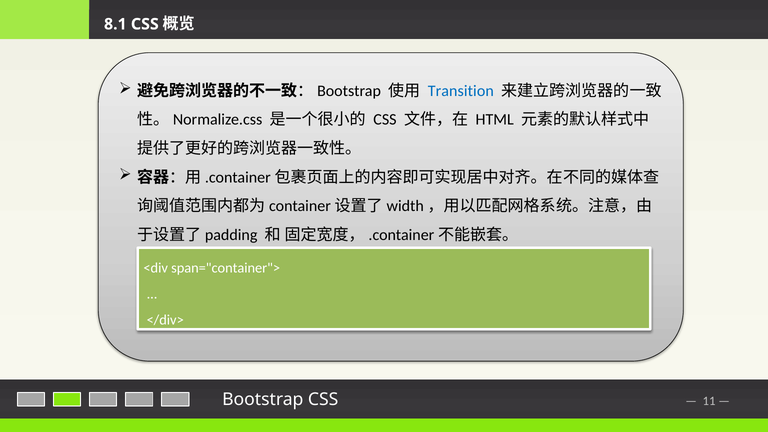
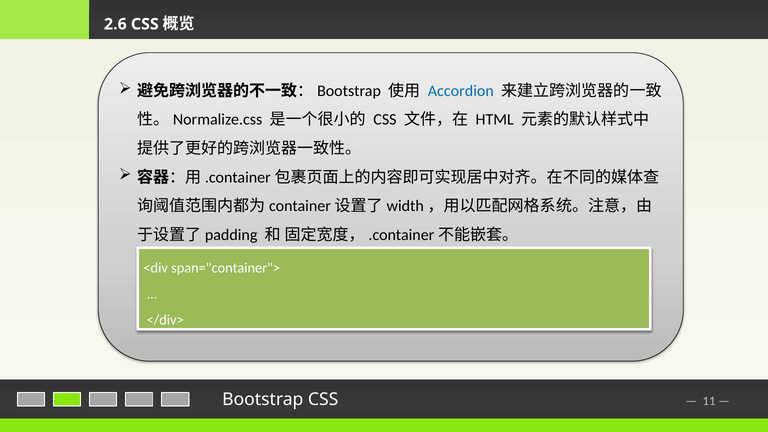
8.1: 8.1 -> 2.6
Transition: Transition -> Accordion
